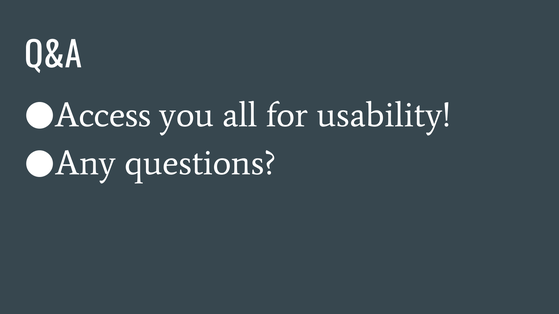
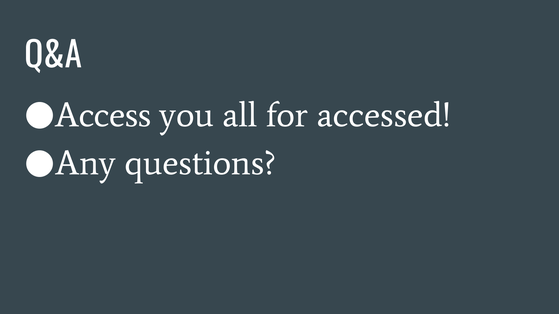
usability: usability -> accessed
